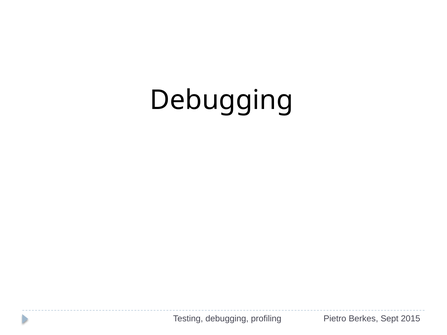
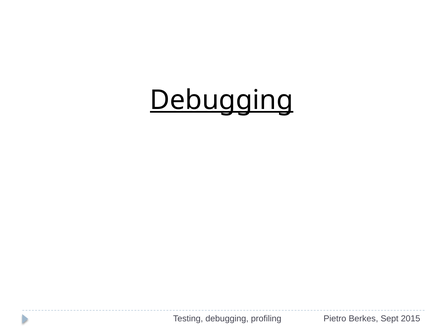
Debugging at (222, 100) underline: none -> present
